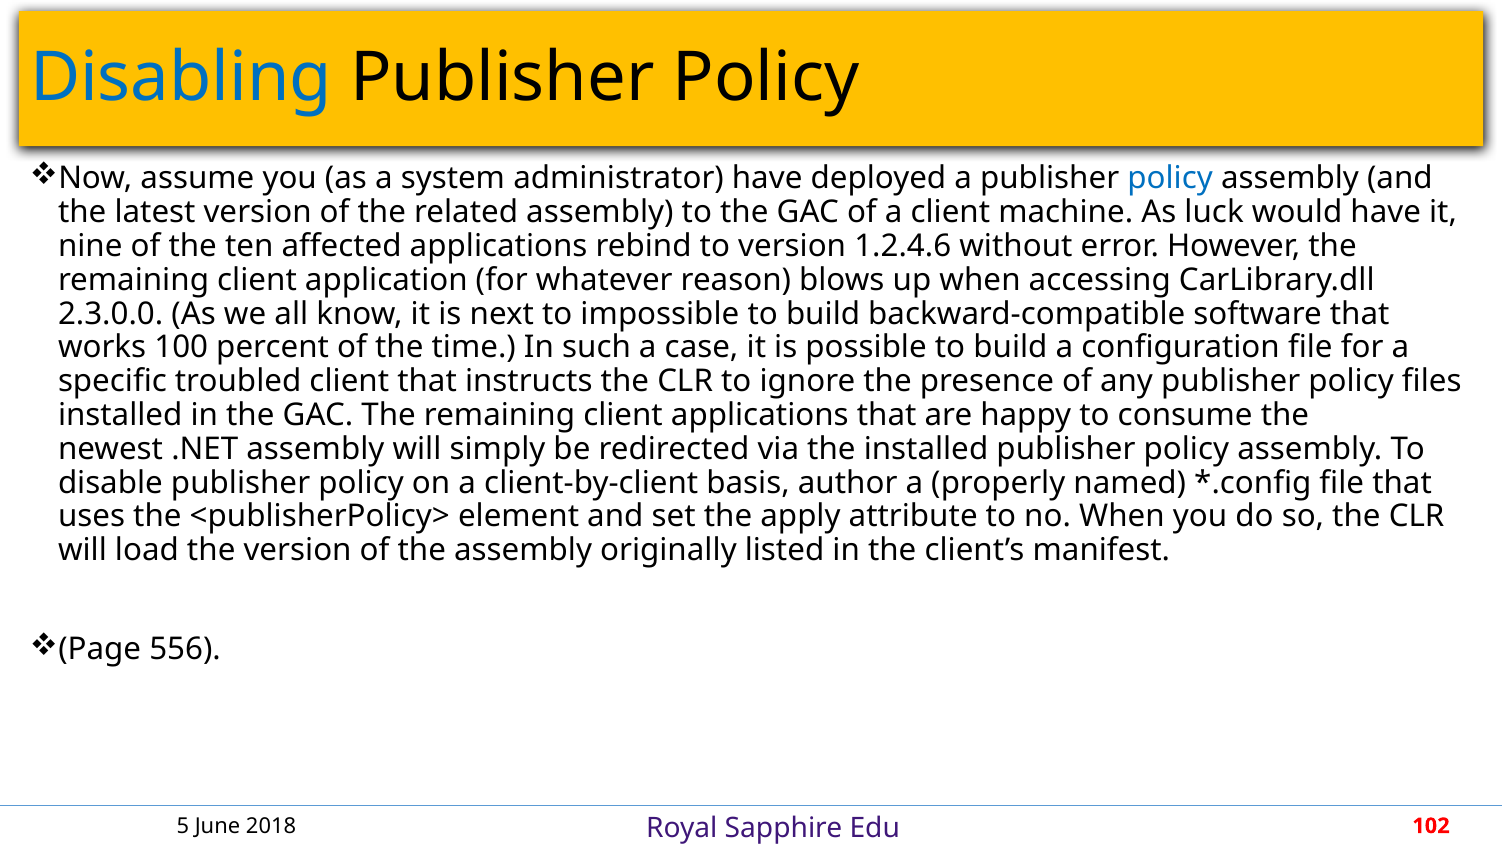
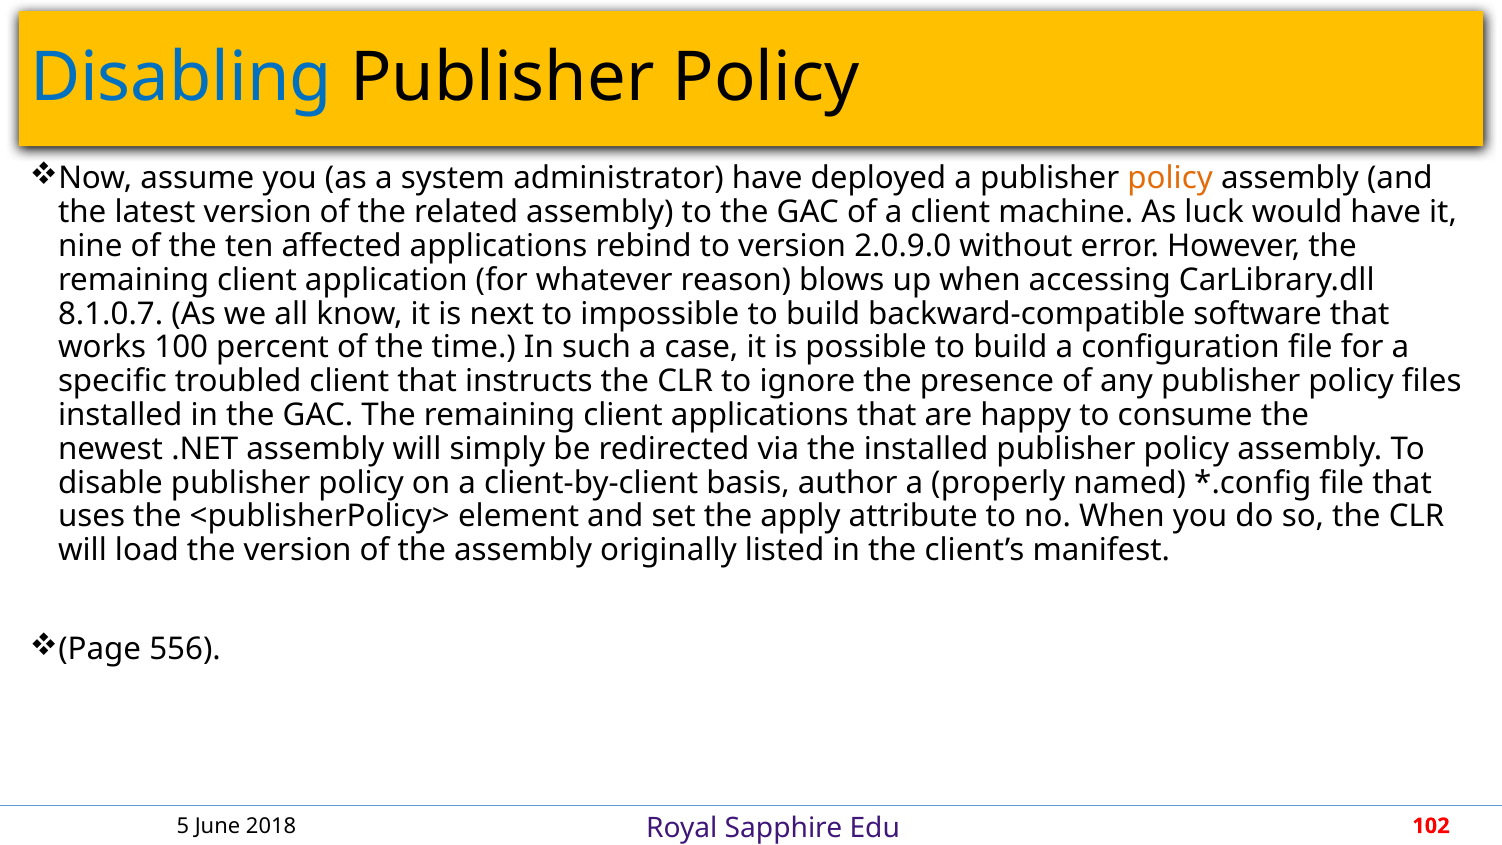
policy at (1170, 179) colour: blue -> orange
1.2.4.6: 1.2.4.6 -> 2.0.9.0
2.3.0.0: 2.3.0.0 -> 8.1.0.7
